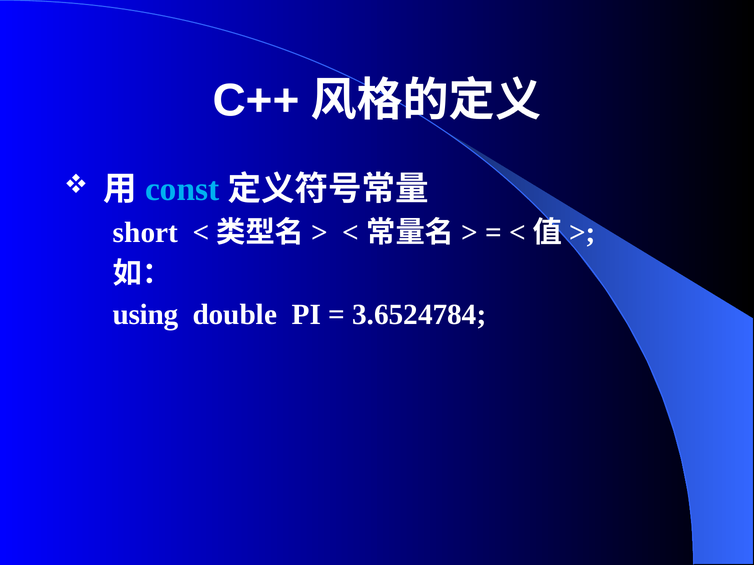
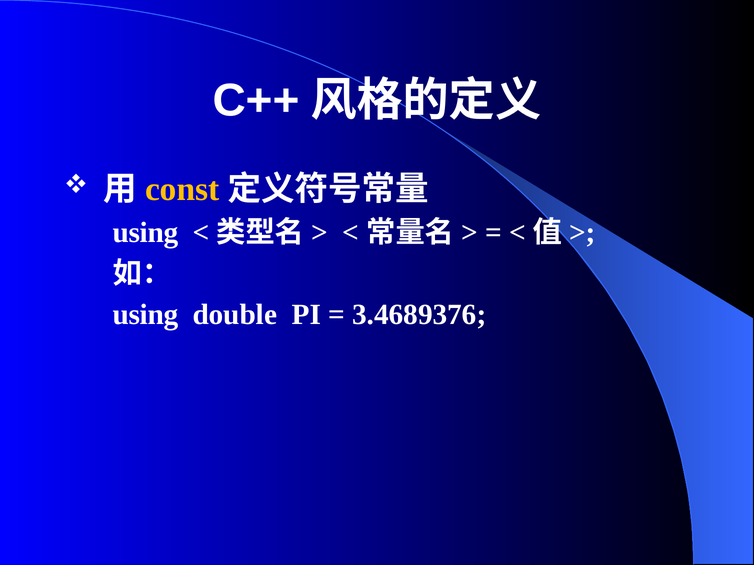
const colour: light blue -> yellow
short at (145, 233): short -> using
3.6524784: 3.6524784 -> 3.4689376
